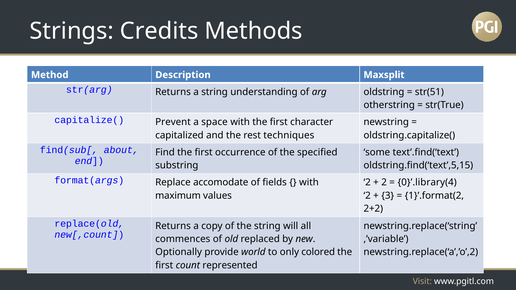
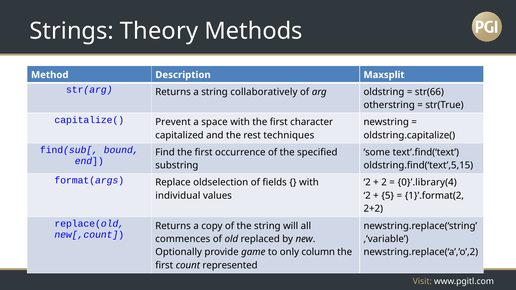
Credits: Credits -> Theory
understanding: understanding -> collaboratively
str(51: str(51 -> str(66
about: about -> bound
accomodate: accomodate -> oldselection
maximum: maximum -> individual
3: 3 -> 5
world: world -> game
colored: colored -> column
